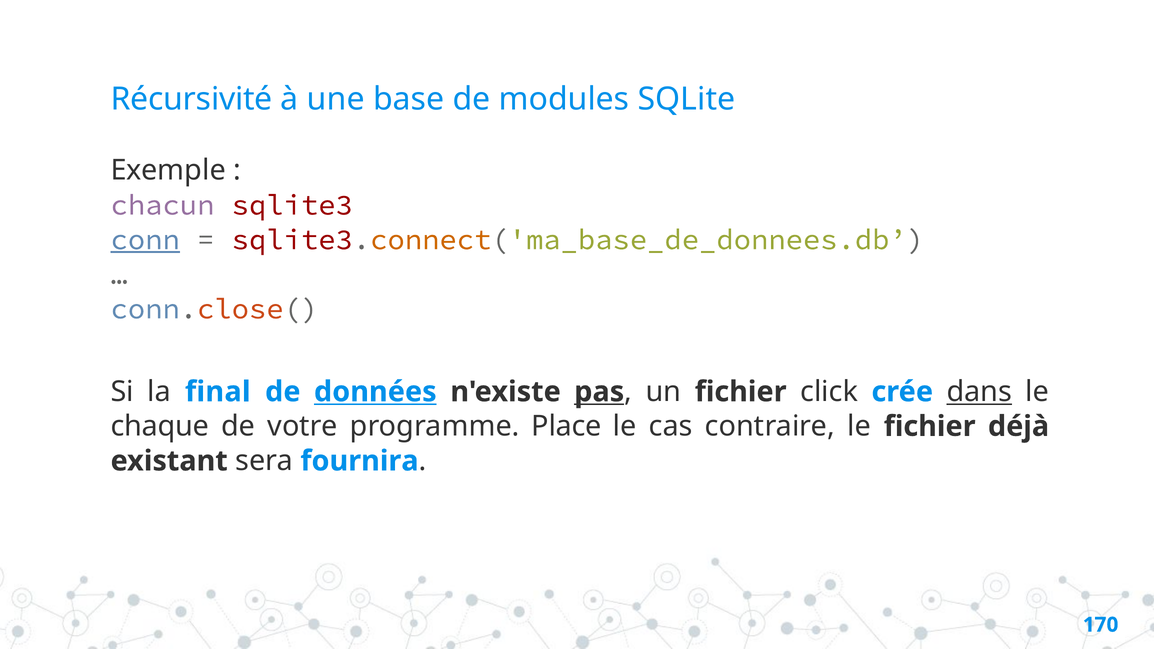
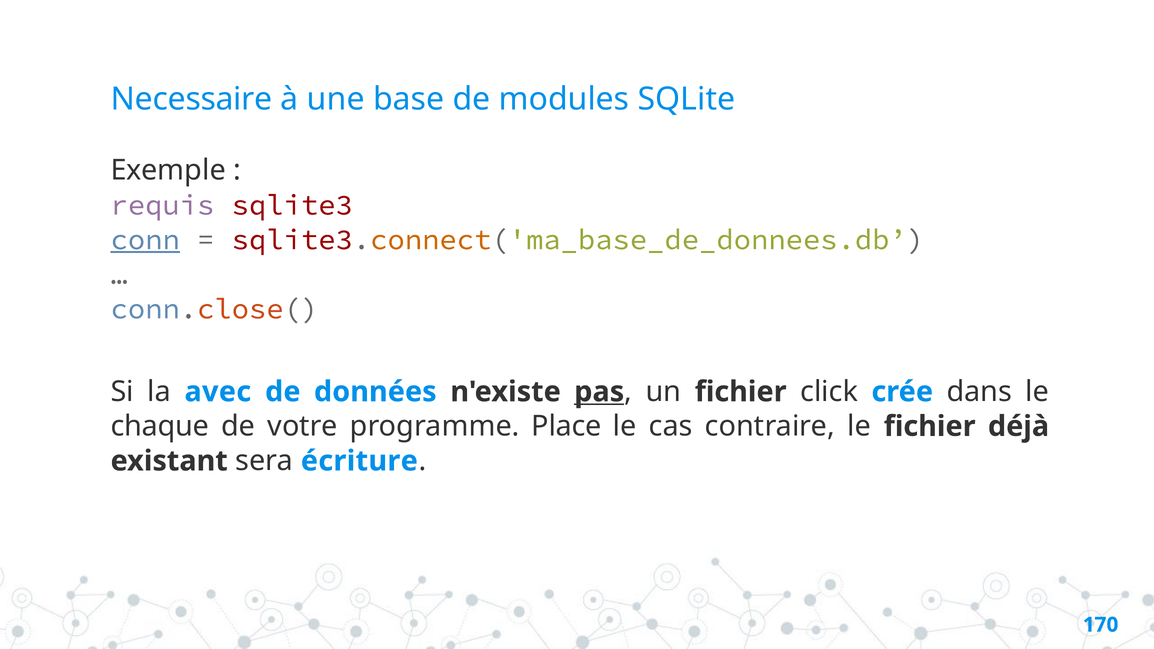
Récursivité: Récursivité -> Necessaire
chacun: chacun -> requis
final: final -> avec
données underline: present -> none
dans underline: present -> none
fournira: fournira -> écriture
